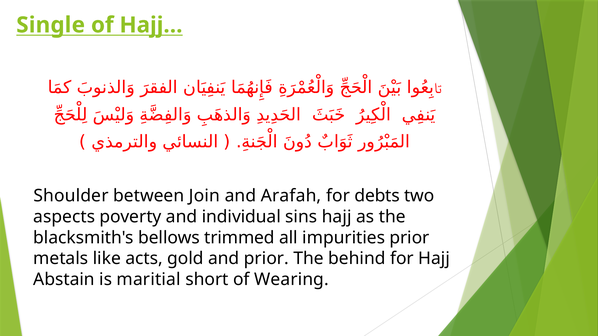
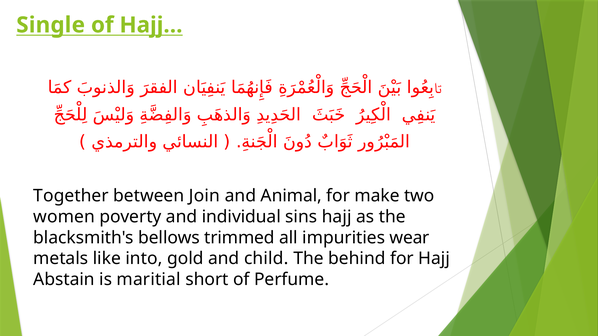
Shoulder: Shoulder -> Together
Arafah: Arafah -> Animal
debts: debts -> make
aspects: aspects -> women
impurities prior: prior -> wear
acts: acts -> into
and prior: prior -> child
Wearing: Wearing -> Perfume
